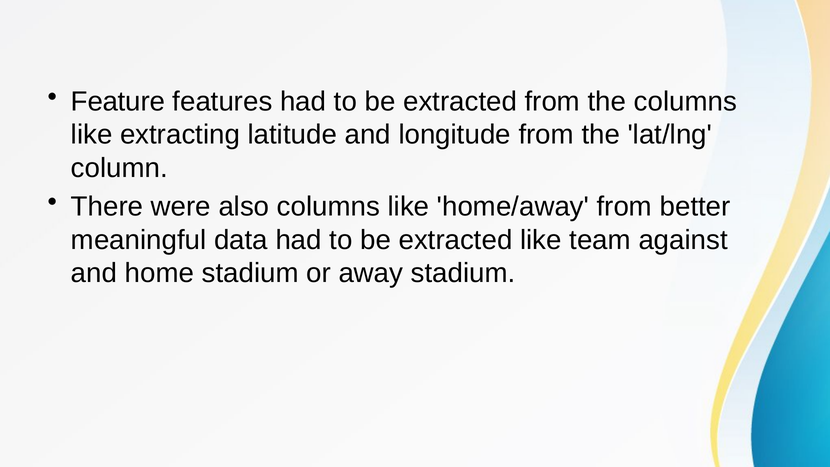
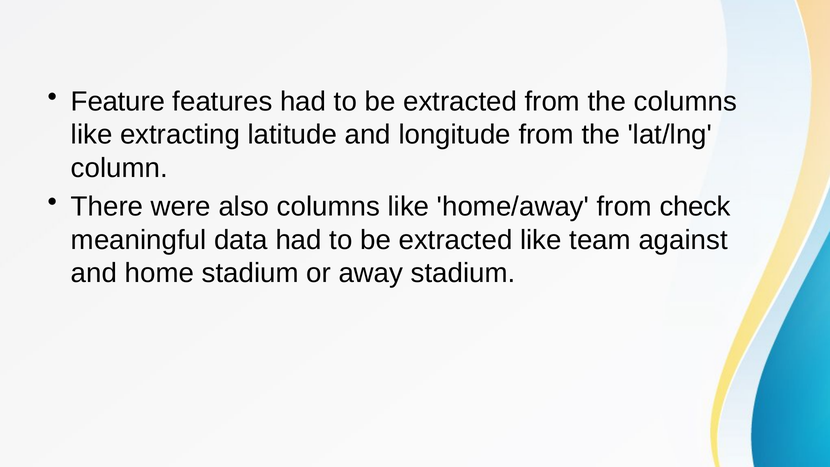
better: better -> check
